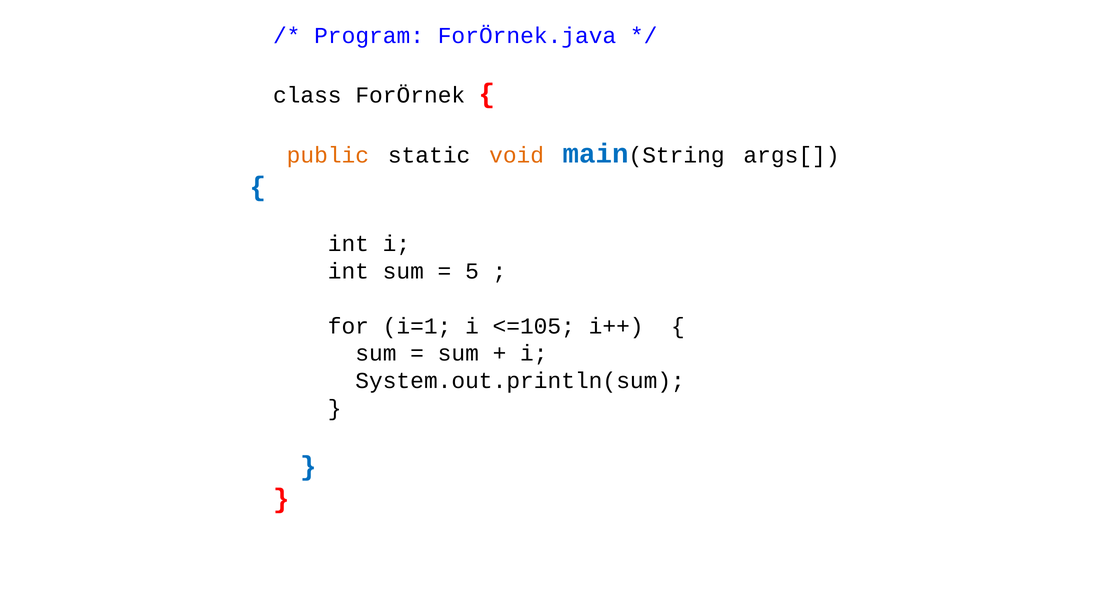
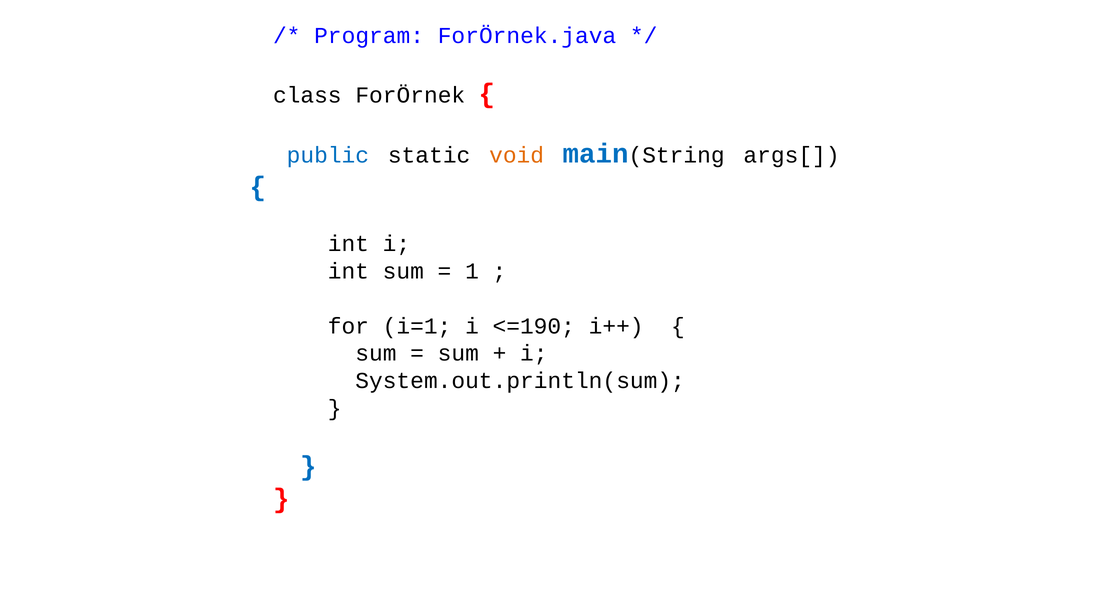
public colour: orange -> blue
5: 5 -> 1
<=105: <=105 -> <=190
